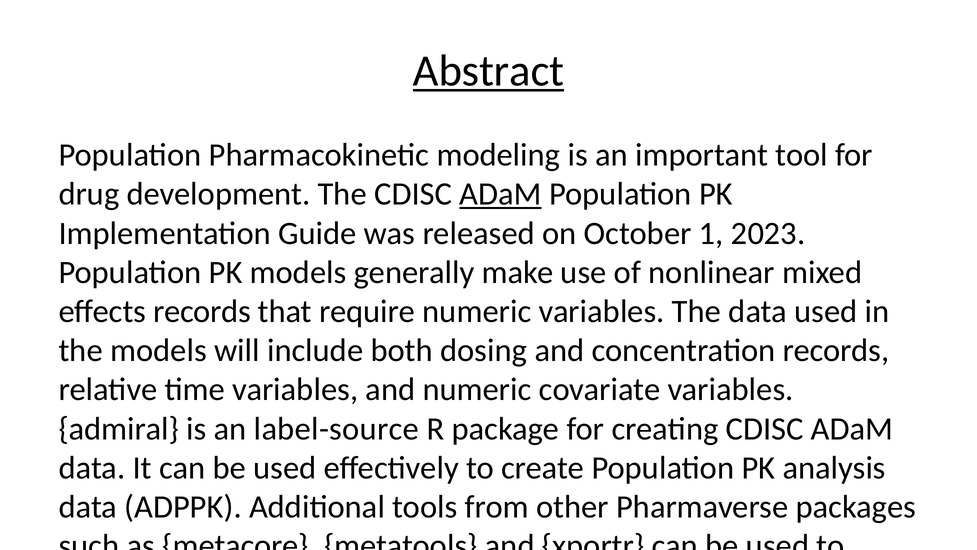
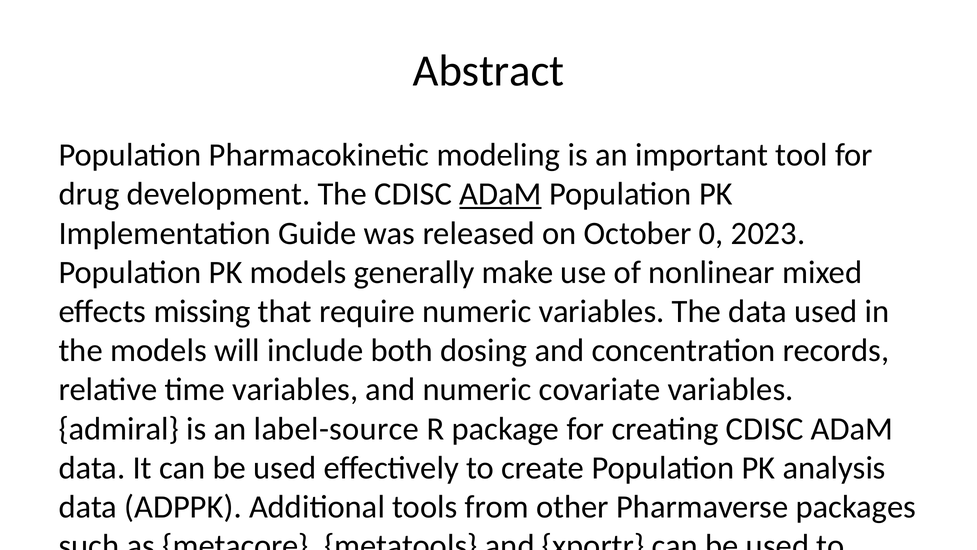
Abstract underline: present -> none
1: 1 -> 0
effects records: records -> missing
